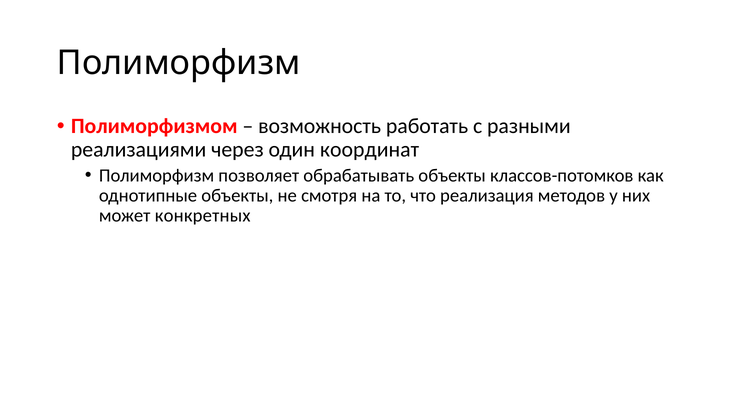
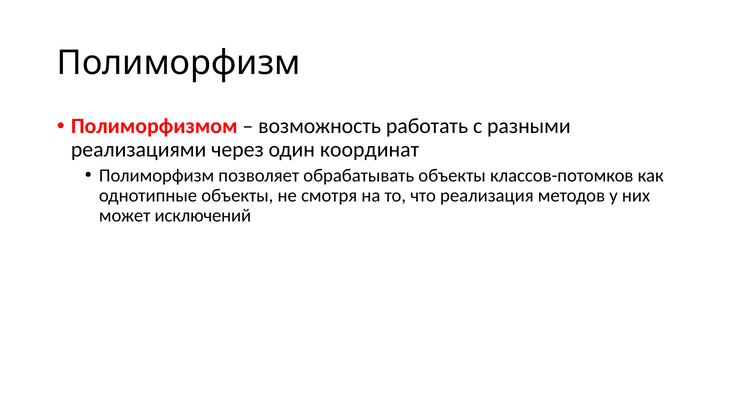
конкретных: конкретных -> исключений
